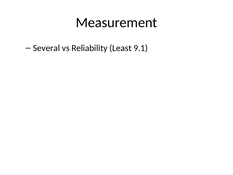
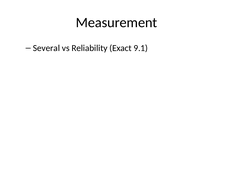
Least: Least -> Exact
